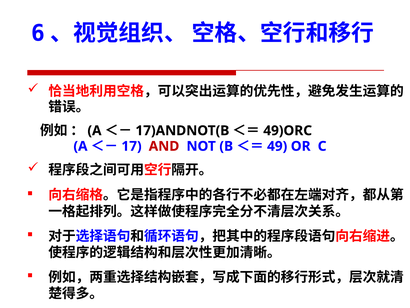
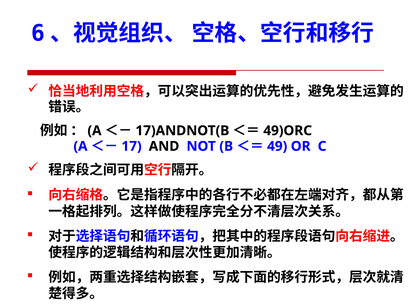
AND colour: red -> black
